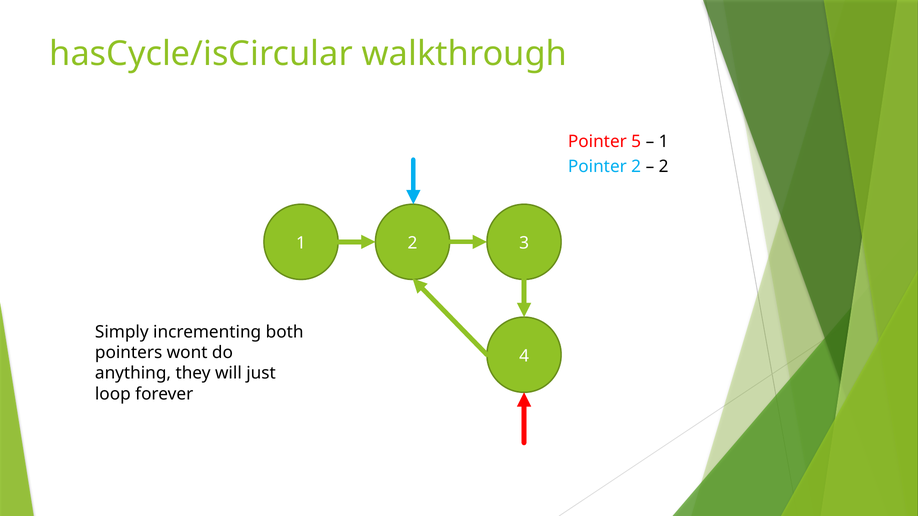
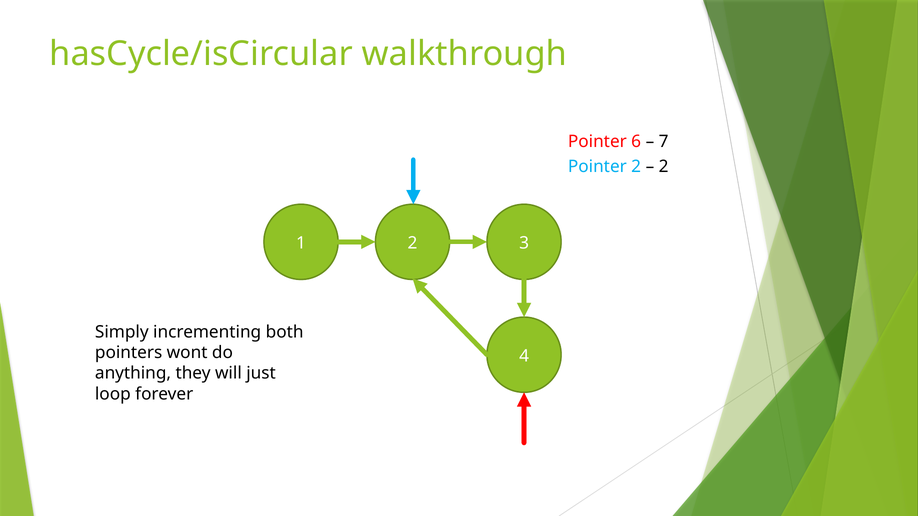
5: 5 -> 6
1 at (664, 142): 1 -> 7
